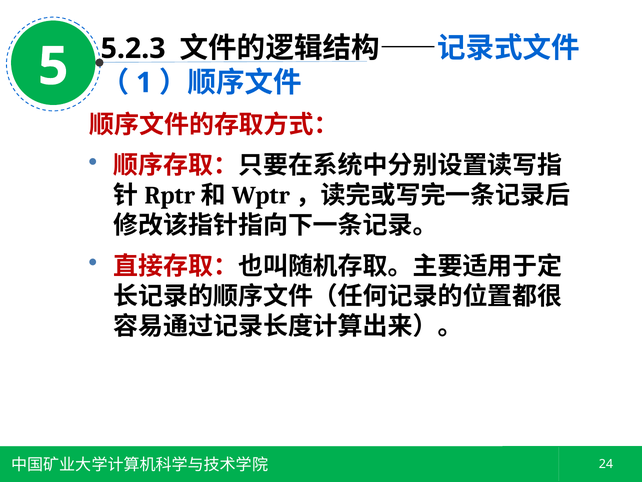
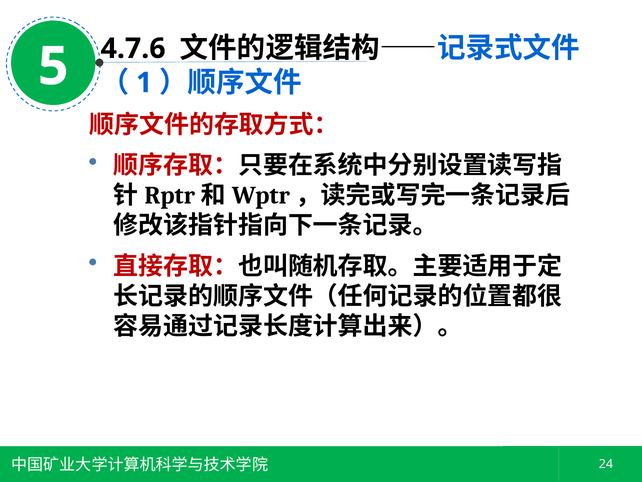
5.2.3: 5.2.3 -> 4.7.6
